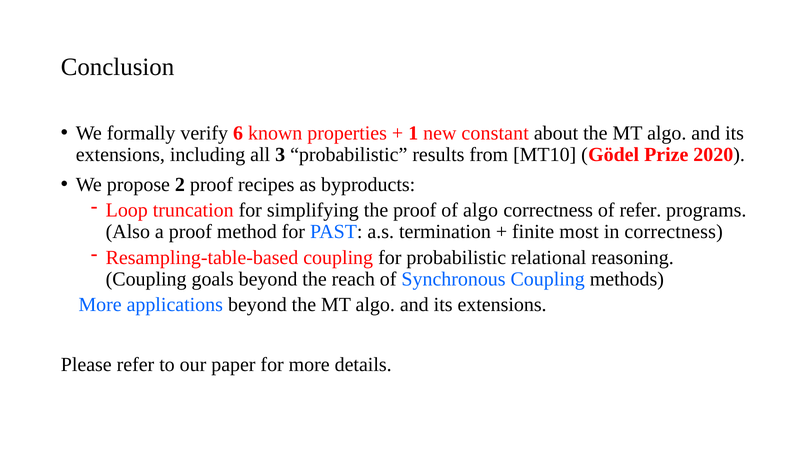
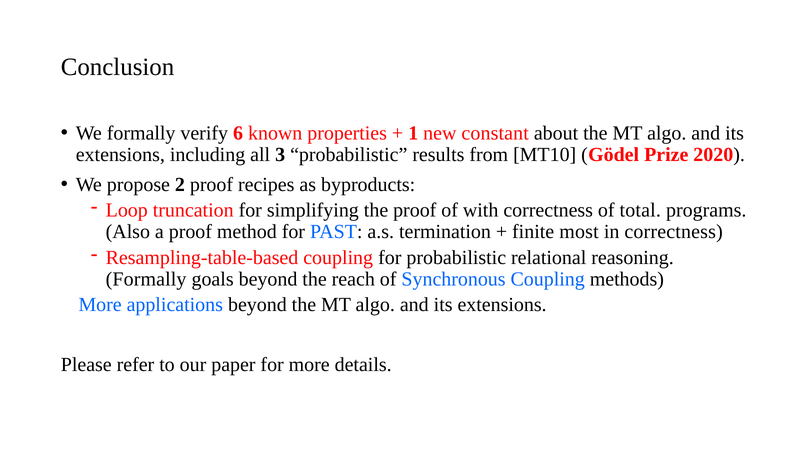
of algo: algo -> with
of refer: refer -> total
Coupling at (146, 279): Coupling -> Formally
